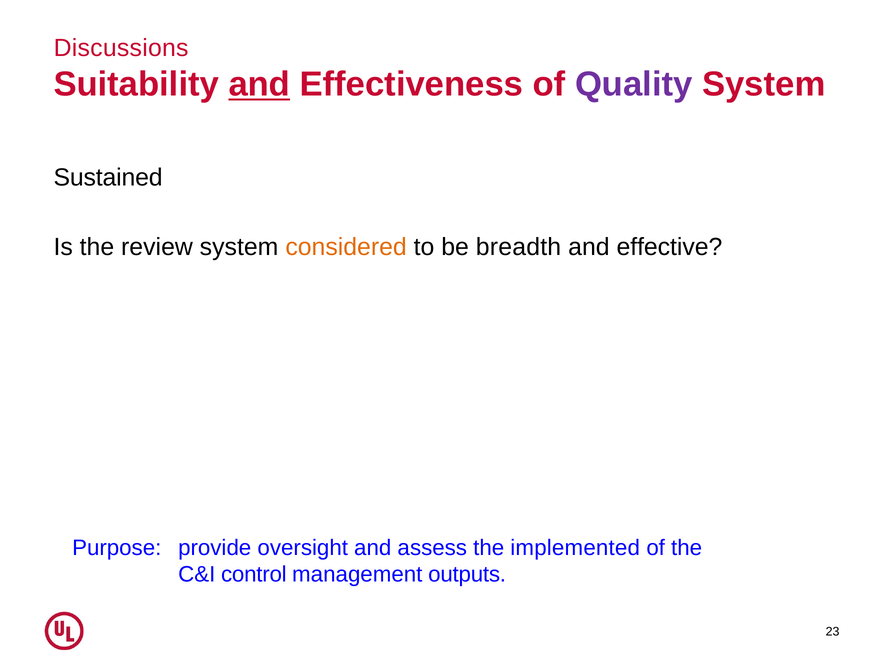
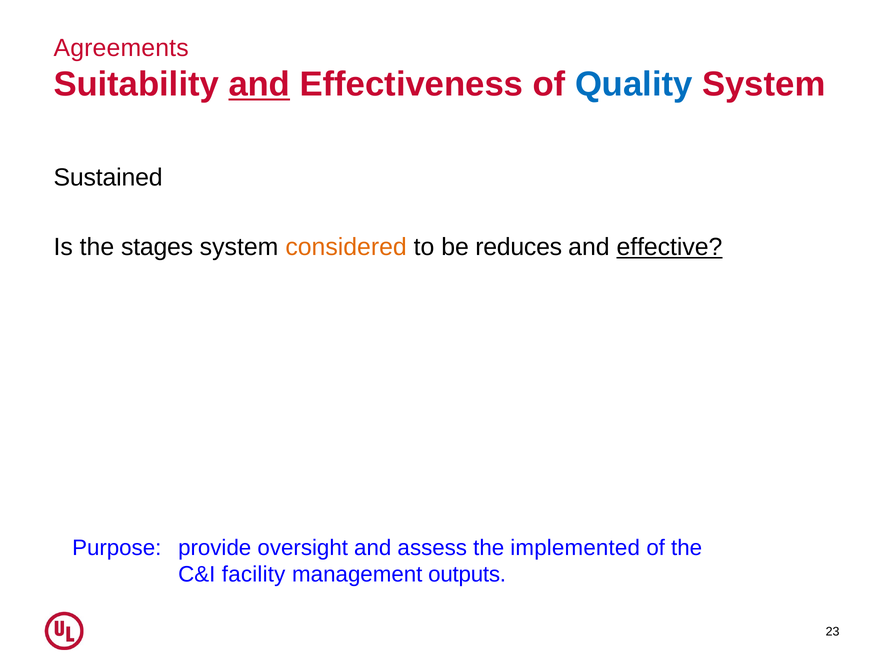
Discussions: Discussions -> Agreements
Quality colour: purple -> blue
review: review -> stages
breadth: breadth -> reduces
effective underline: none -> present
control: control -> facility
